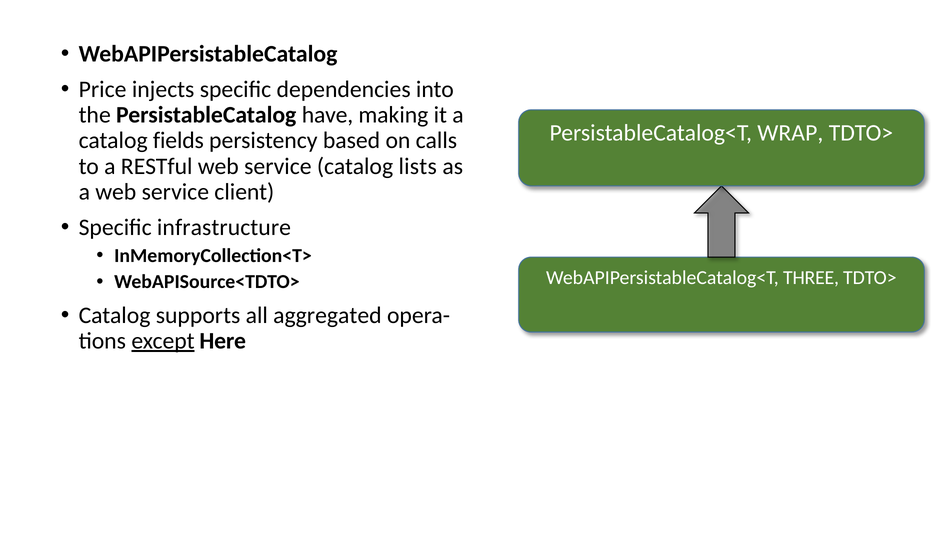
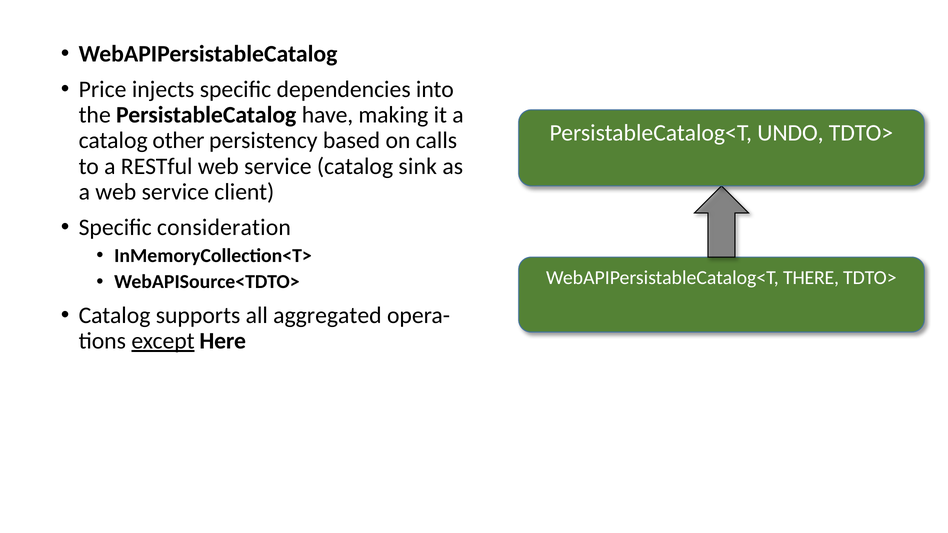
WRAP: WRAP -> UNDO
fields: fields -> other
lists: lists -> sink
infrastructure: infrastructure -> consideration
THREE: THREE -> THERE
